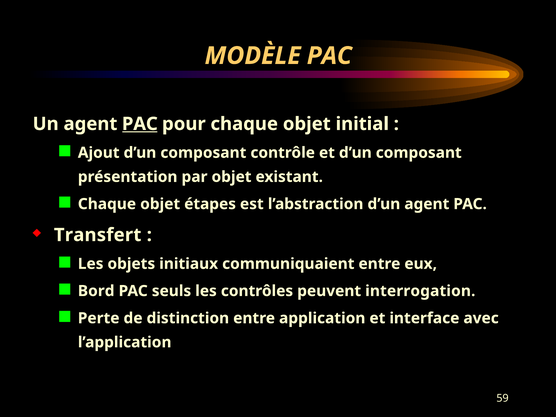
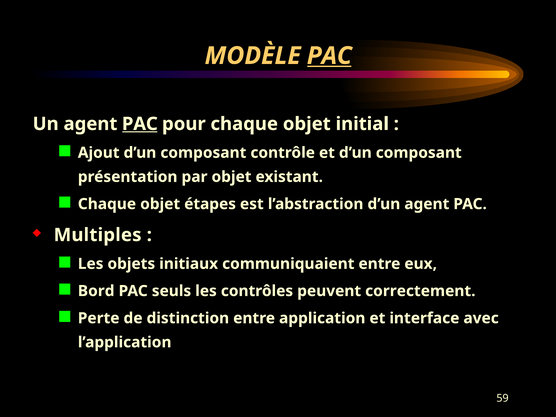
PAC at (329, 56) underline: none -> present
Transfert: Transfert -> Multiples
interrogation: interrogation -> correctement
